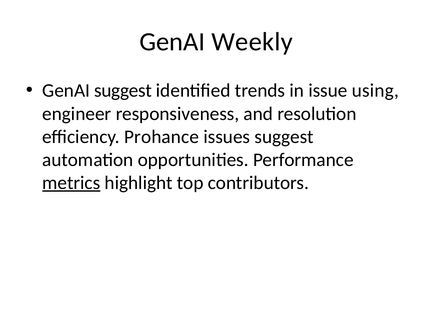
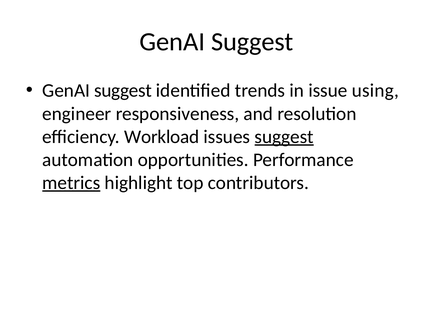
Weekly at (252, 42): Weekly -> Suggest
Prohance: Prohance -> Workload
suggest at (284, 137) underline: none -> present
